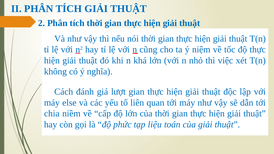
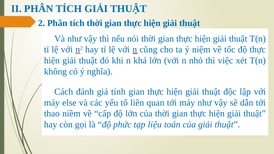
lượt: lượt -> tính
chia: chia -> thao
